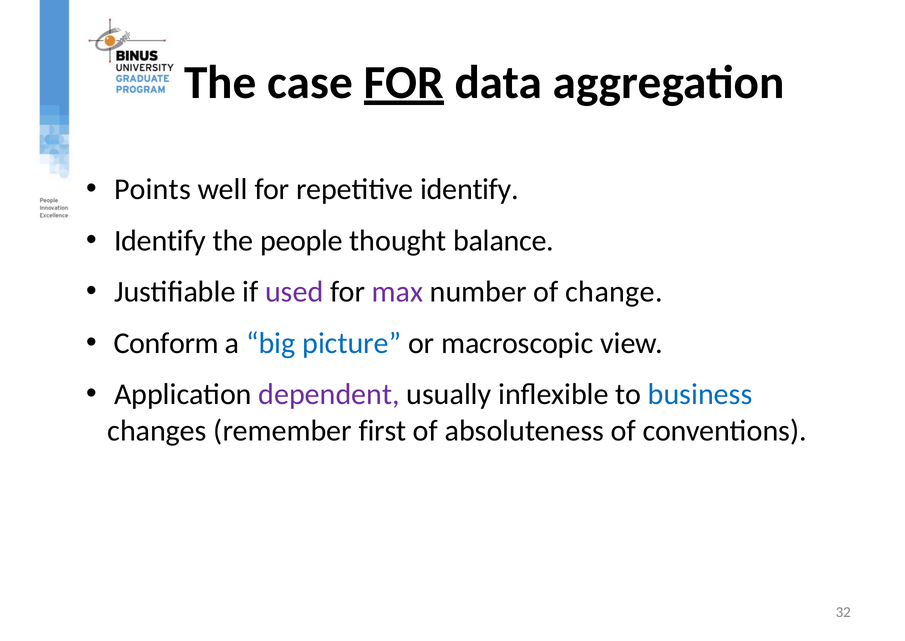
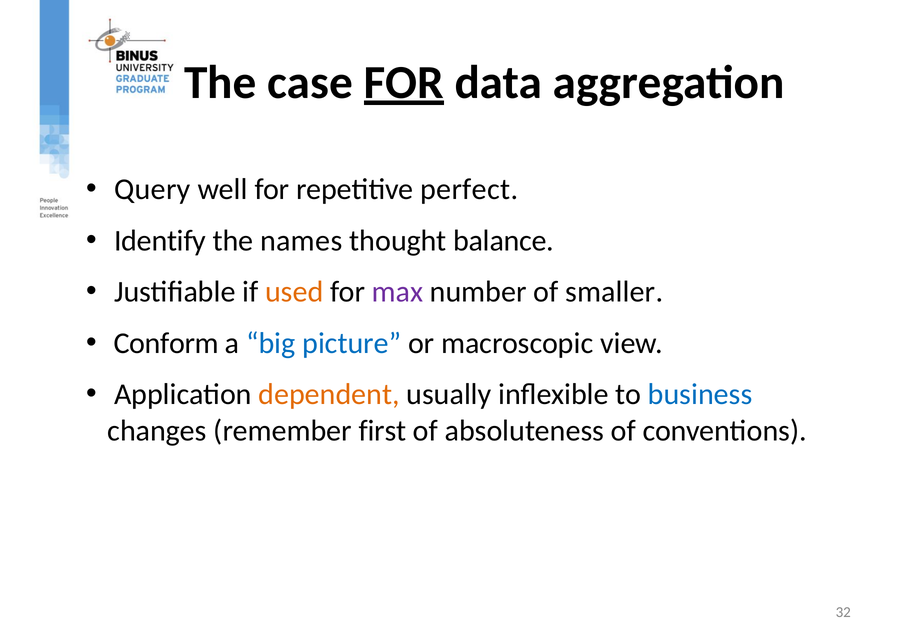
Points: Points -> Query
repetitive identify: identify -> perfect
people: people -> names
used colour: purple -> orange
change: change -> smaller
dependent colour: purple -> orange
